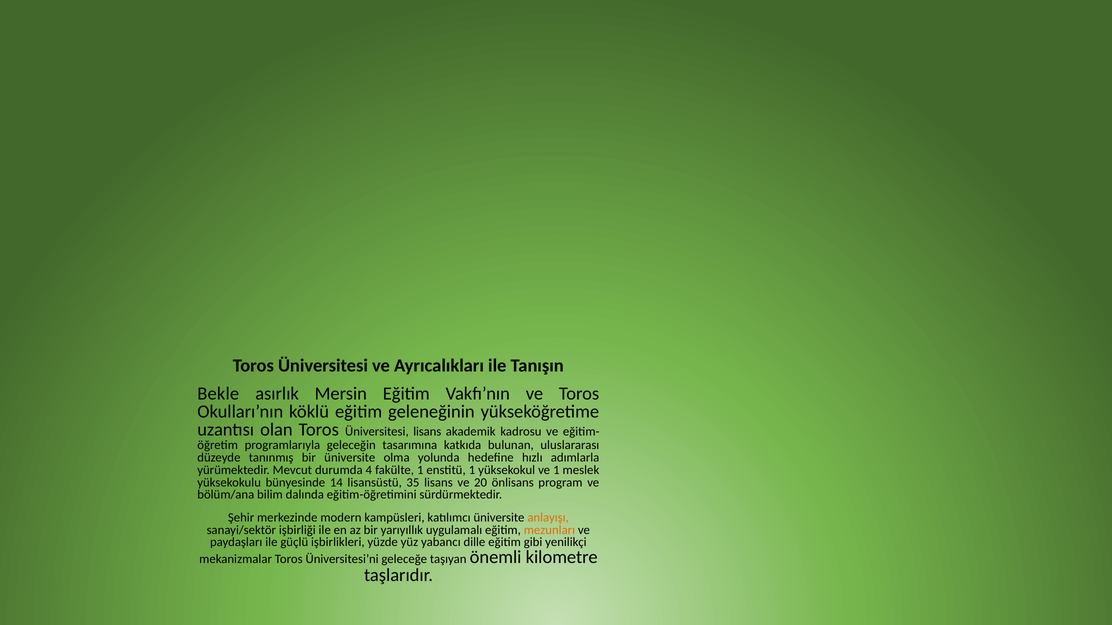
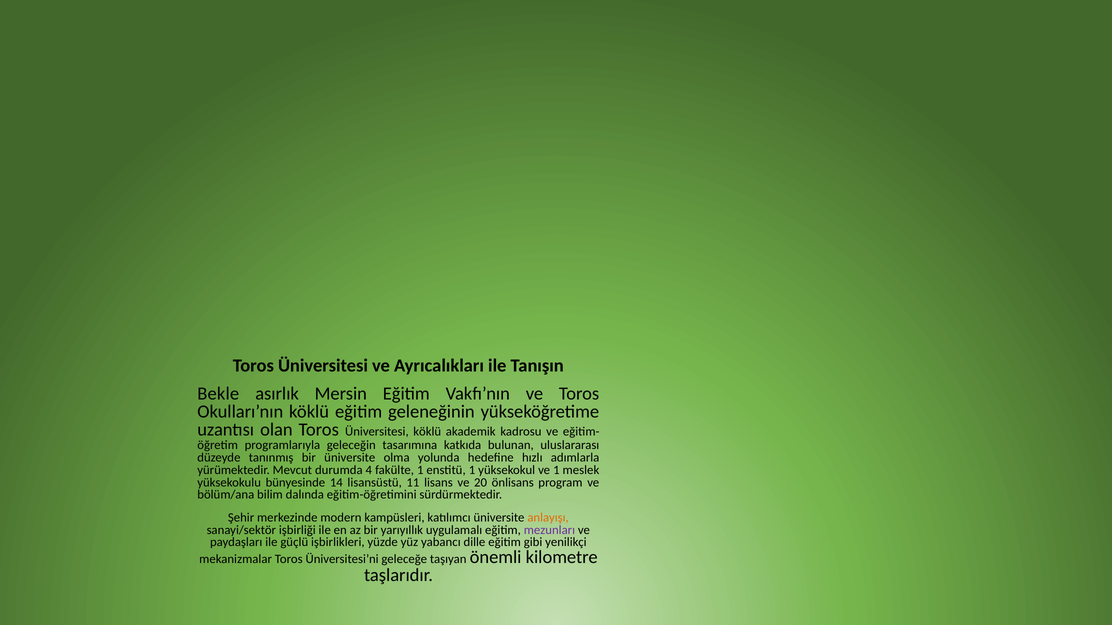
Üniversitesi lisans: lisans -> köklü
35: 35 -> 11
mezunları colour: orange -> purple
